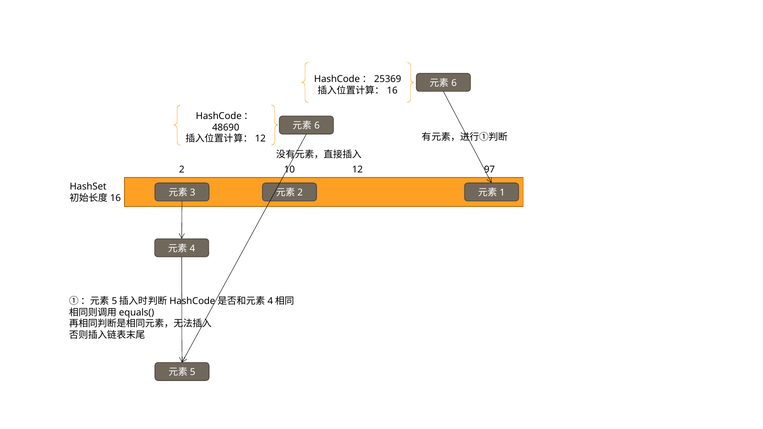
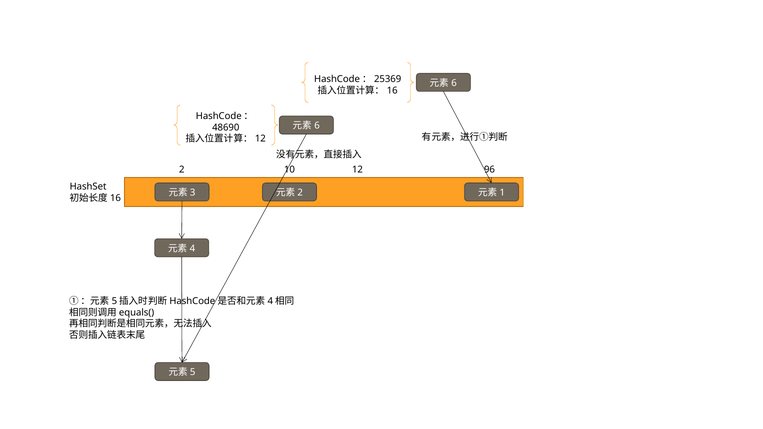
97: 97 -> 96
